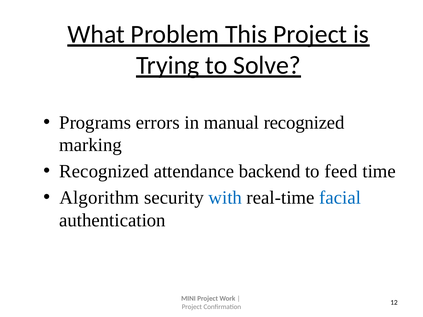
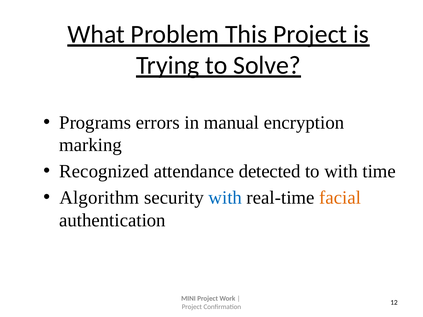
manual recognized: recognized -> encryption
backend: backend -> detected
to feed: feed -> with
facial colour: blue -> orange
